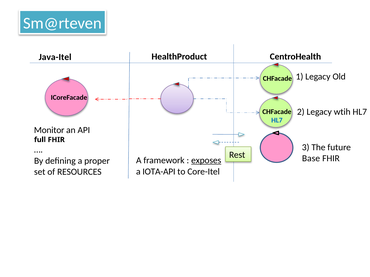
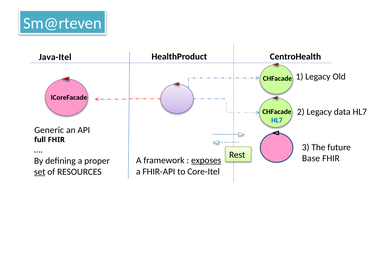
wtih: wtih -> data
Monitor: Monitor -> Generic
IOTA-API: IOTA-API -> FHIR-API
set underline: none -> present
